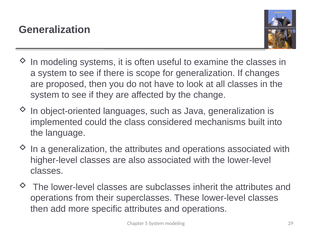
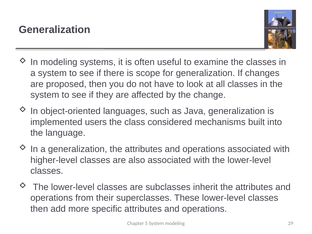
could: could -> users
